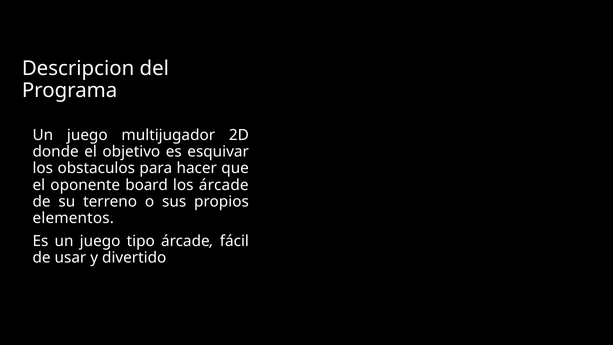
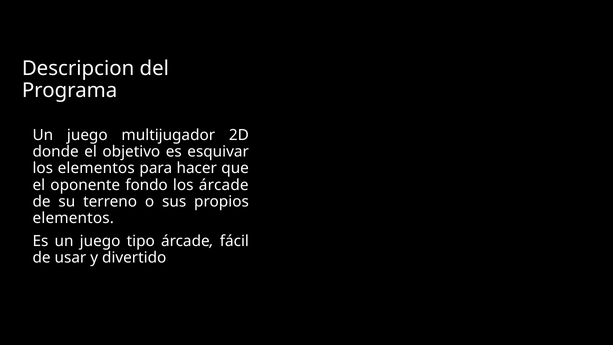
los obstaculos: obstaculos -> elementos
board: board -> fondo
